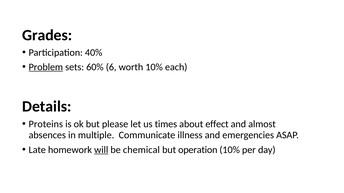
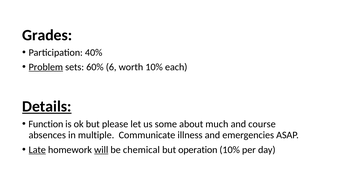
Details underline: none -> present
Proteins: Proteins -> Function
times: times -> some
effect: effect -> much
almost: almost -> course
Late underline: none -> present
